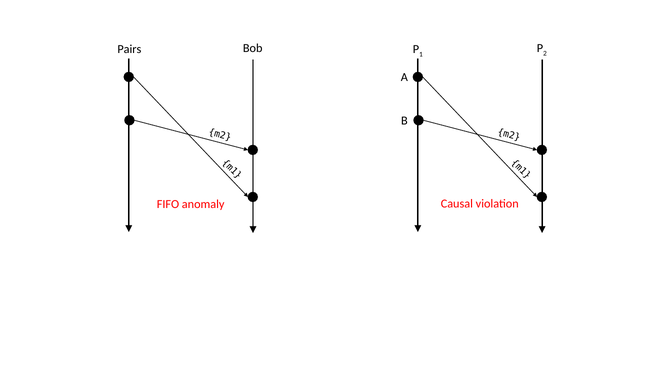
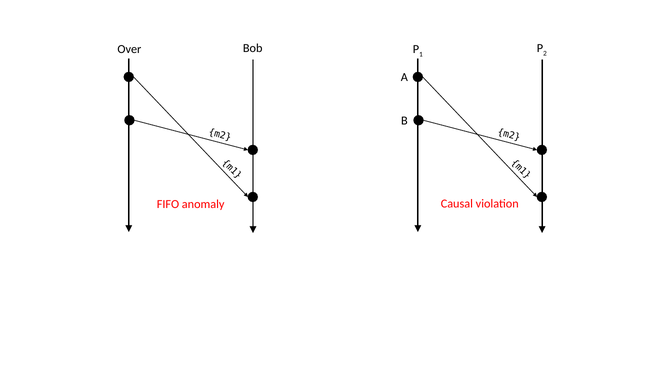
Pairs: Pairs -> Over
